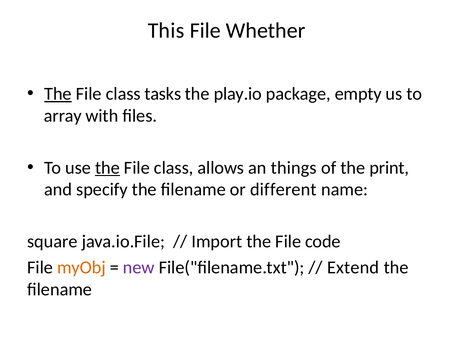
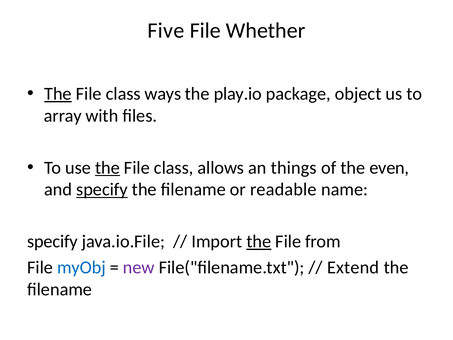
This: This -> Five
tasks: tasks -> ways
empty: empty -> object
print: print -> even
specify at (102, 189) underline: none -> present
different: different -> readable
square at (52, 241): square -> specify
the at (259, 241) underline: none -> present
code: code -> from
myObj colour: orange -> blue
